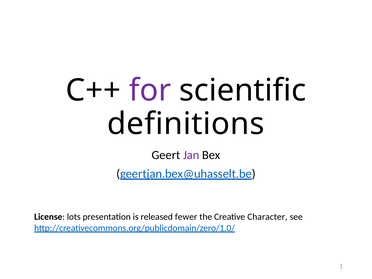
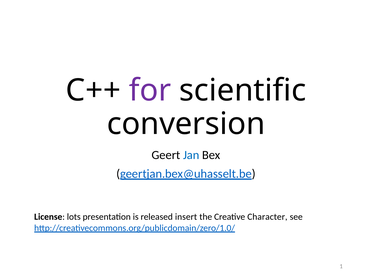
definitions: definitions -> conversion
Jan colour: purple -> blue
fewer: fewer -> insert
